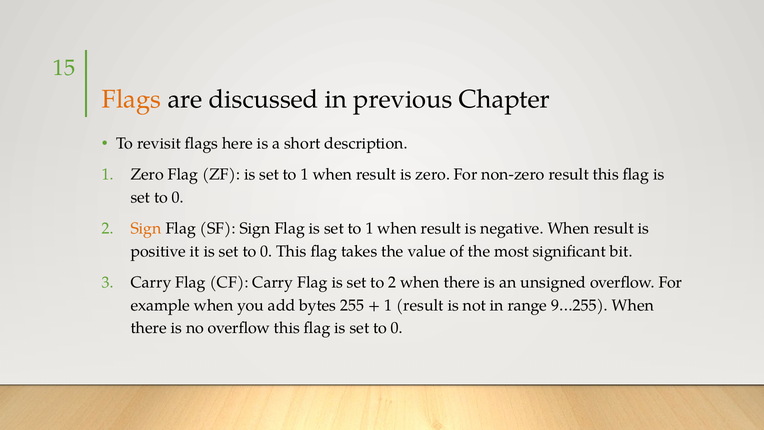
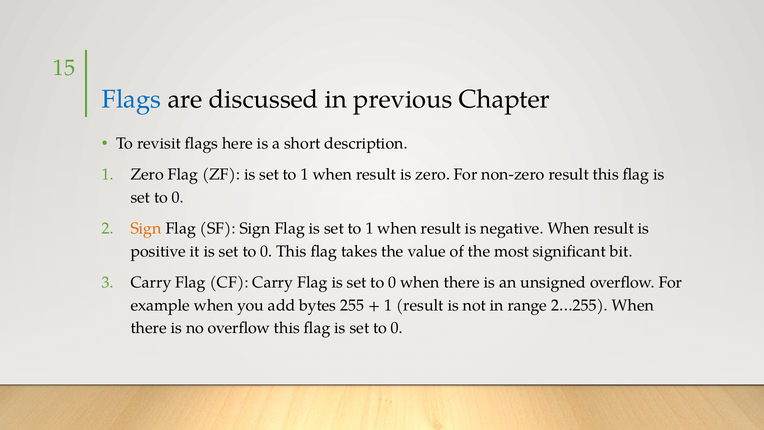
Flags at (132, 99) colour: orange -> blue
2 at (392, 282): 2 -> 0
9…255: 9…255 -> 2…255
